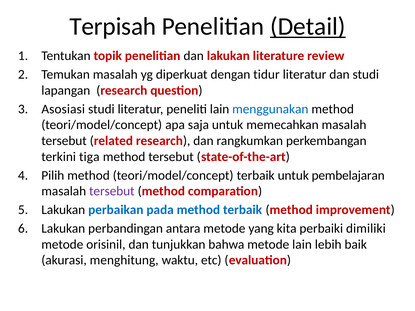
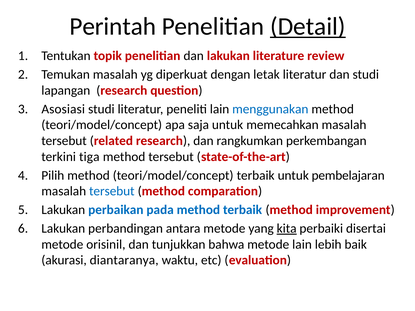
Terpisah: Terpisah -> Perintah
tidur: tidur -> letak
tersebut at (112, 191) colour: purple -> blue
kita underline: none -> present
dimiliki: dimiliki -> disertai
menghitung: menghitung -> diantaranya
